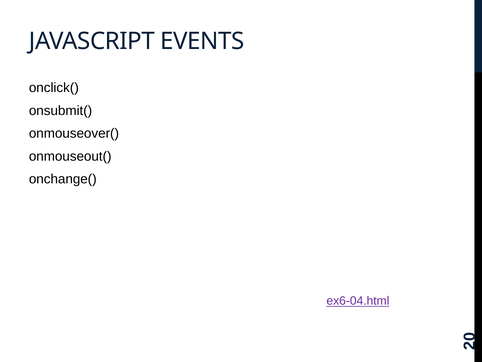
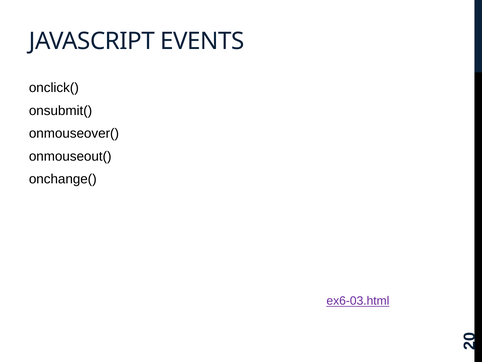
ex6-04.html: ex6-04.html -> ex6-03.html
